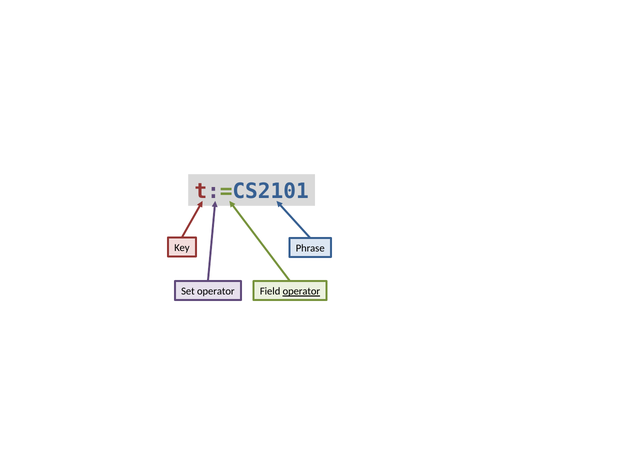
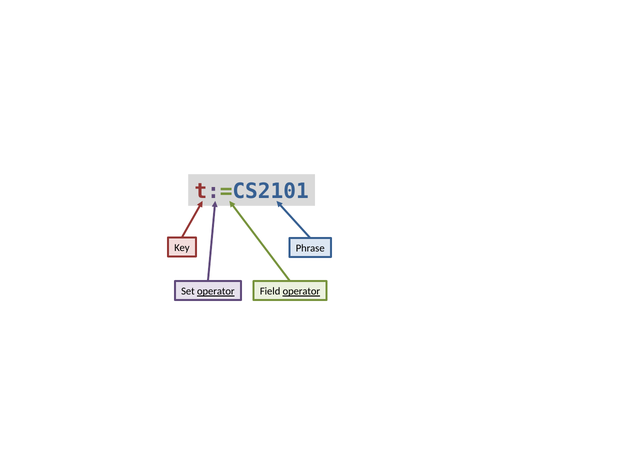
operator at (216, 291) underline: none -> present
